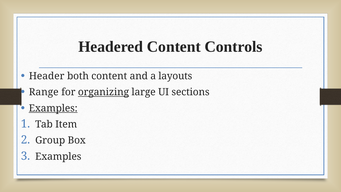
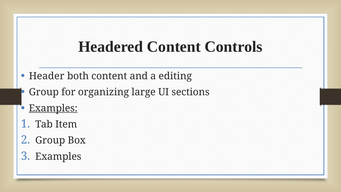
layouts: layouts -> editing
Range at (44, 92): Range -> Group
organizing underline: present -> none
